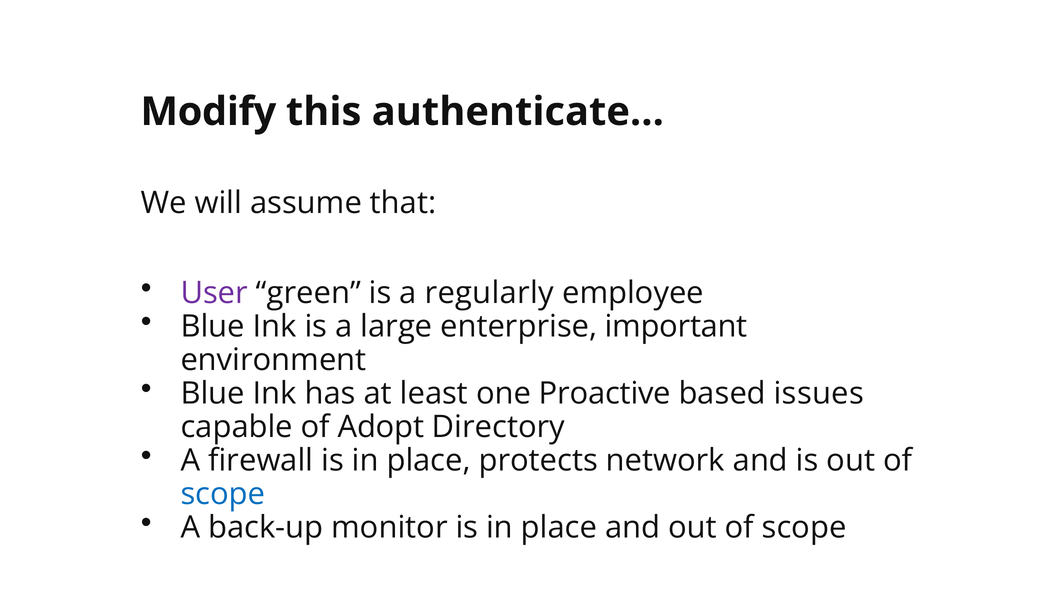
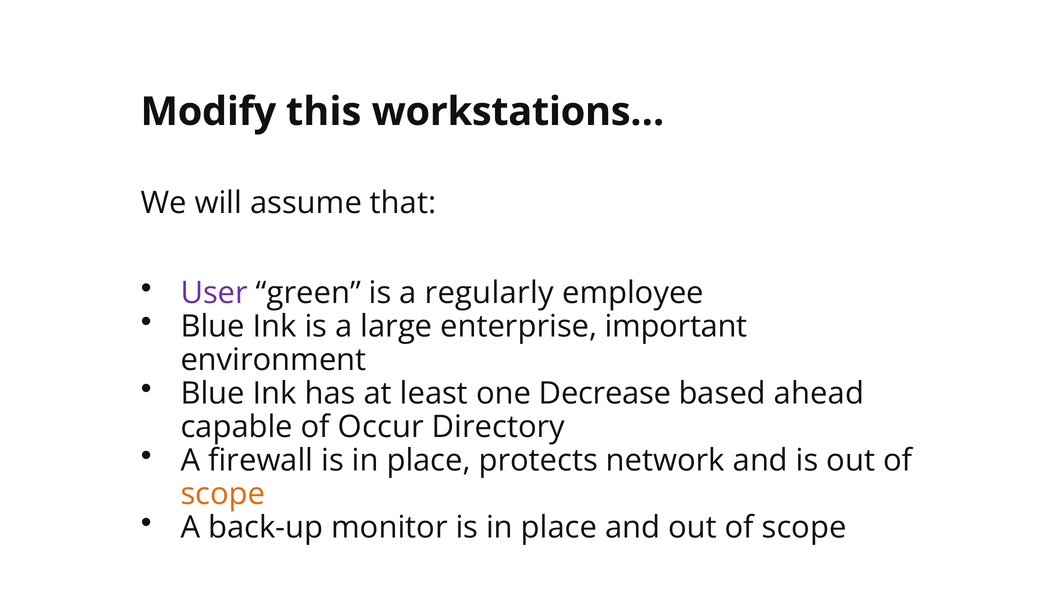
authenticate…: authenticate… -> workstations…
Proactive: Proactive -> Decrease
issues: issues -> ahead
Adopt: Adopt -> Occur
scope at (223, 494) colour: blue -> orange
